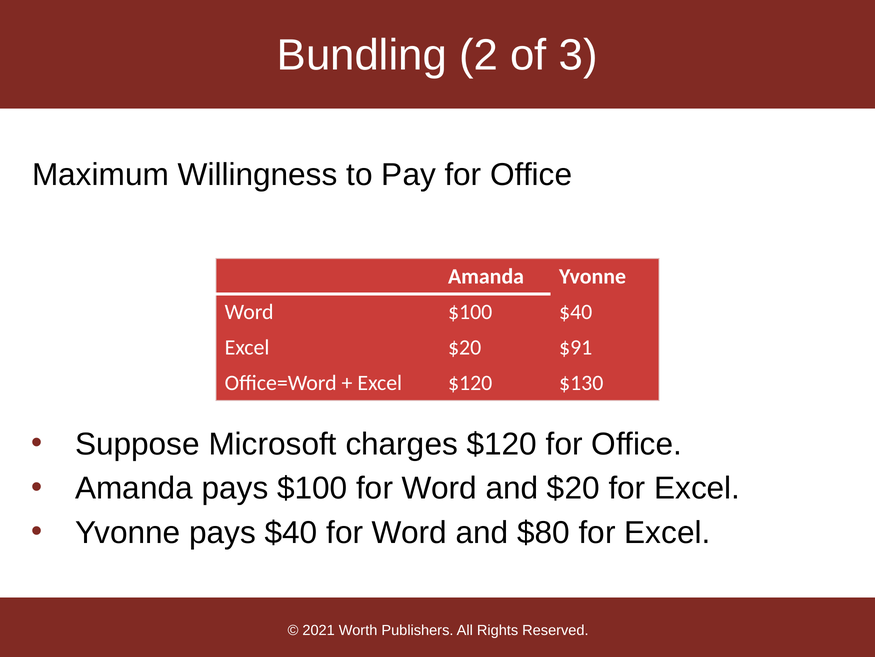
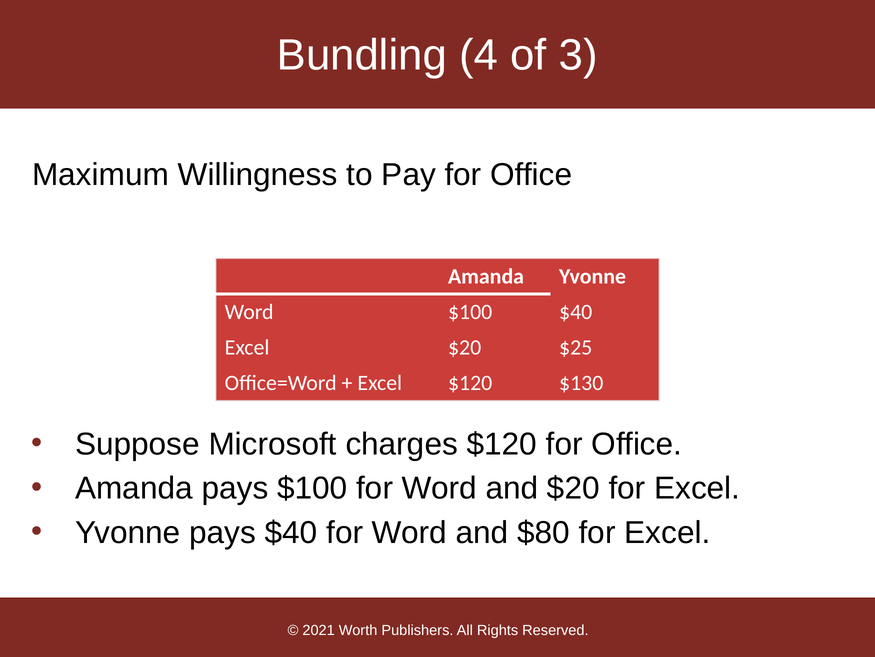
2: 2 -> 4
$91: $91 -> $25
